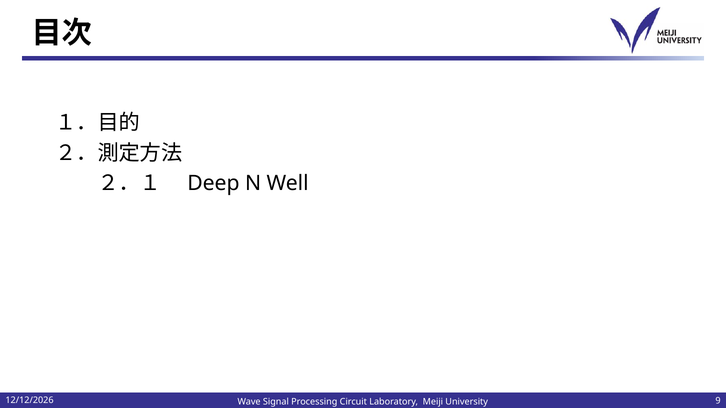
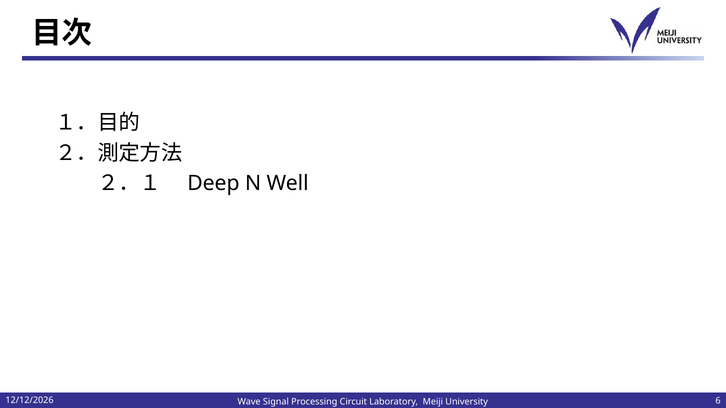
9: 9 -> 6
